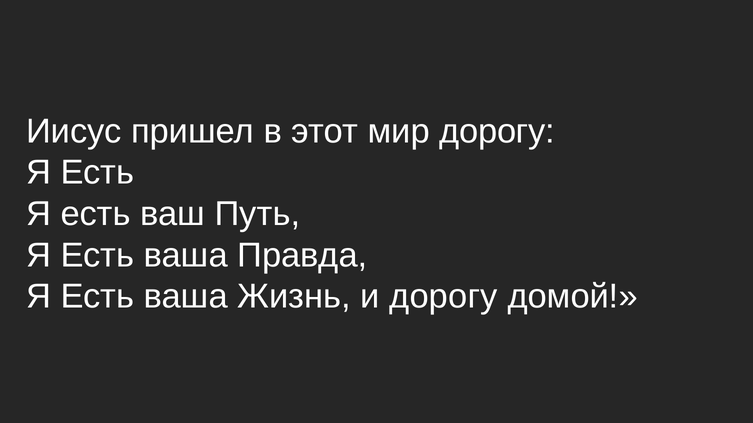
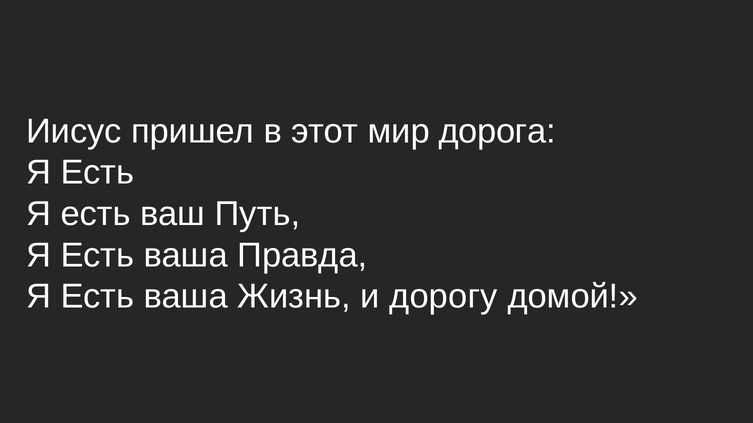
мир дорогу: дорогу -> дорога
